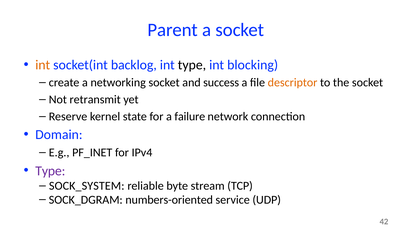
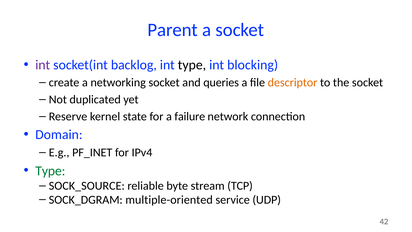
int at (43, 65) colour: orange -> purple
success: success -> queries
retransmit: retransmit -> duplicated
Type at (50, 171) colour: purple -> green
SOCK_SYSTEM: SOCK_SYSTEM -> SOCK_SOURCE
numbers-oriented: numbers-oriented -> multiple-oriented
